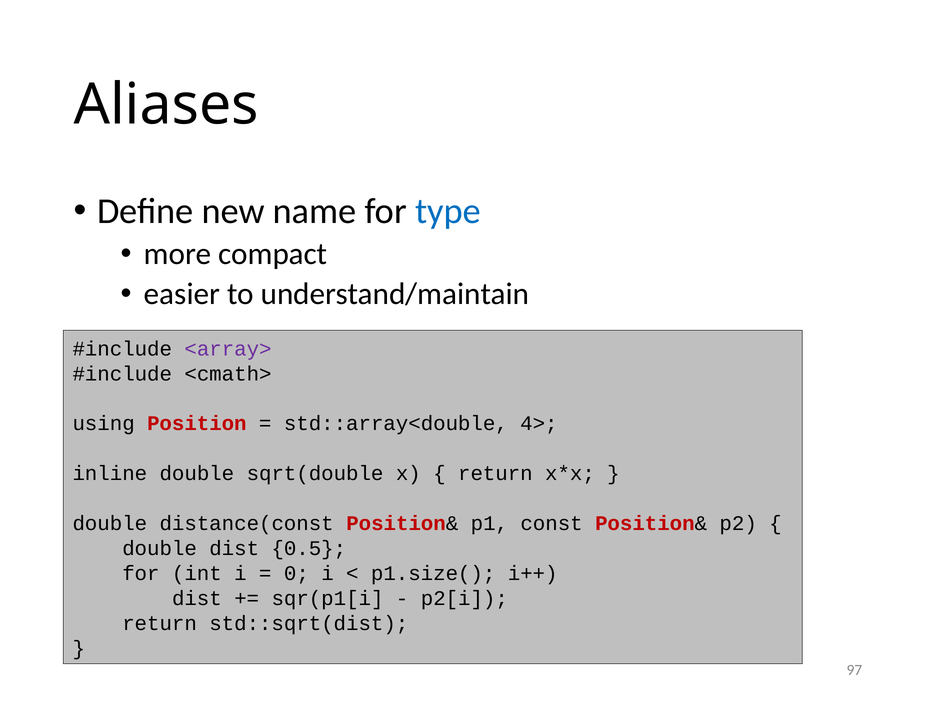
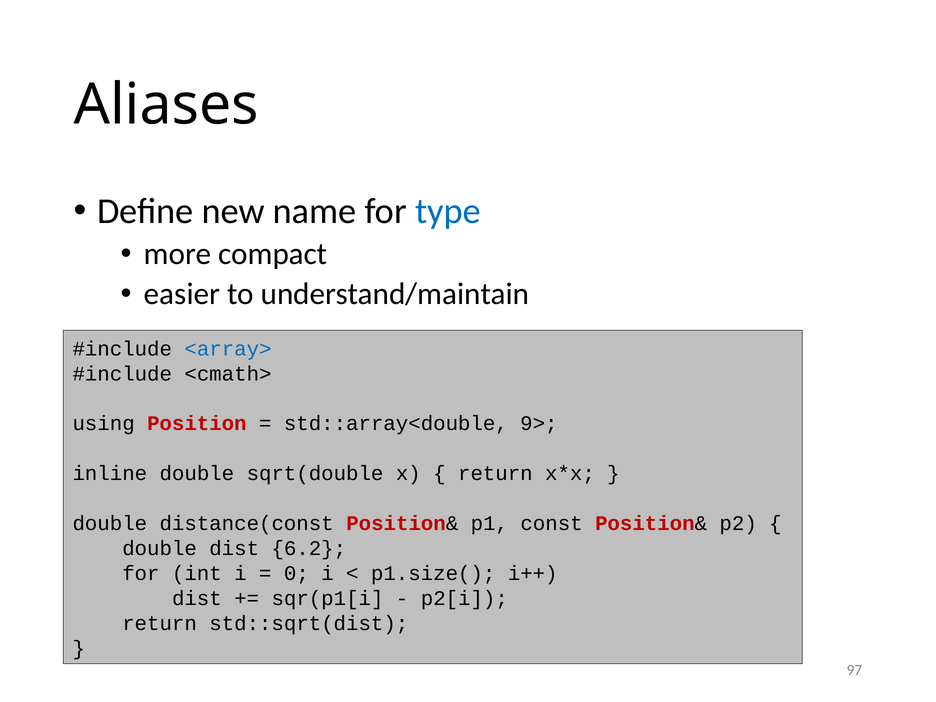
<array> colour: purple -> blue
4>: 4> -> 9>
0.5: 0.5 -> 6.2
